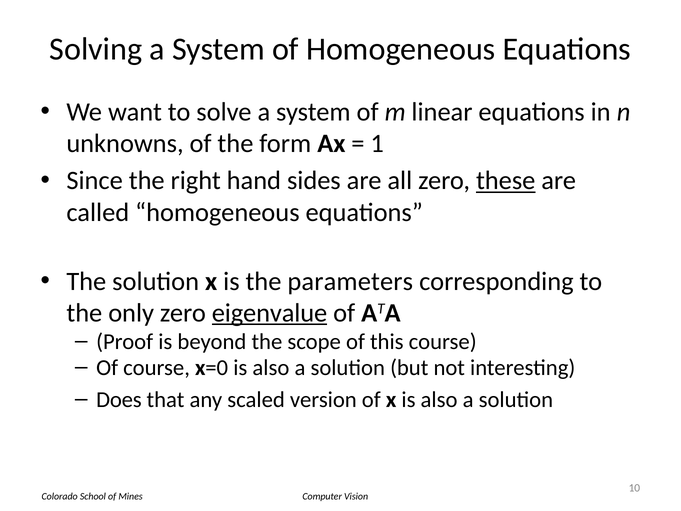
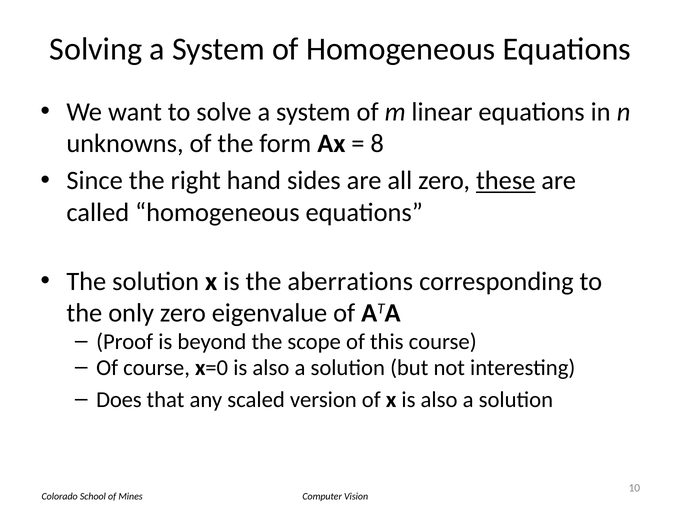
1: 1 -> 8
parameters: parameters -> aberrations
eigenvalue underline: present -> none
